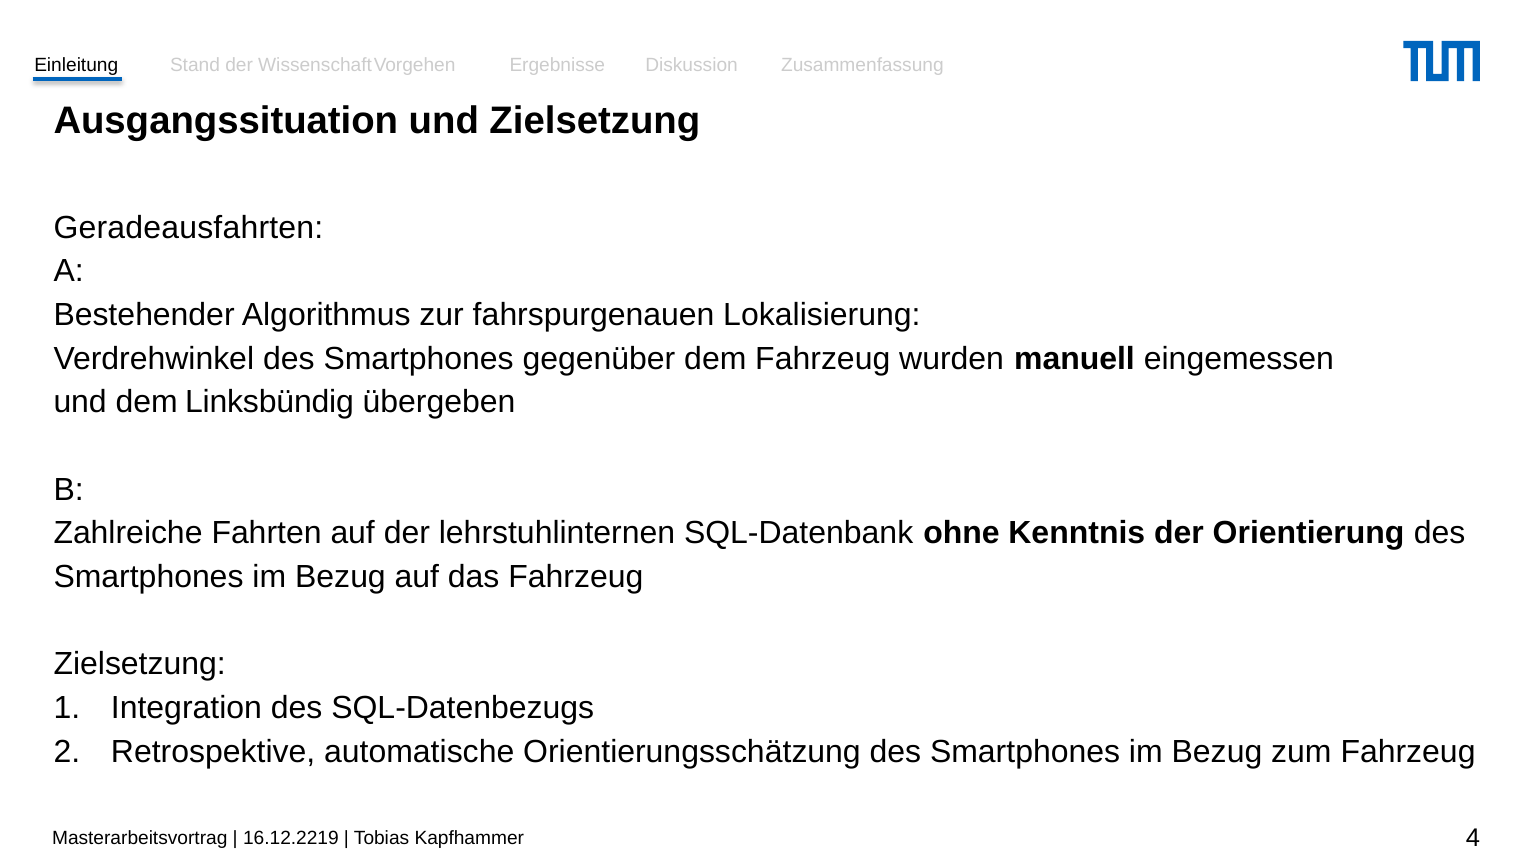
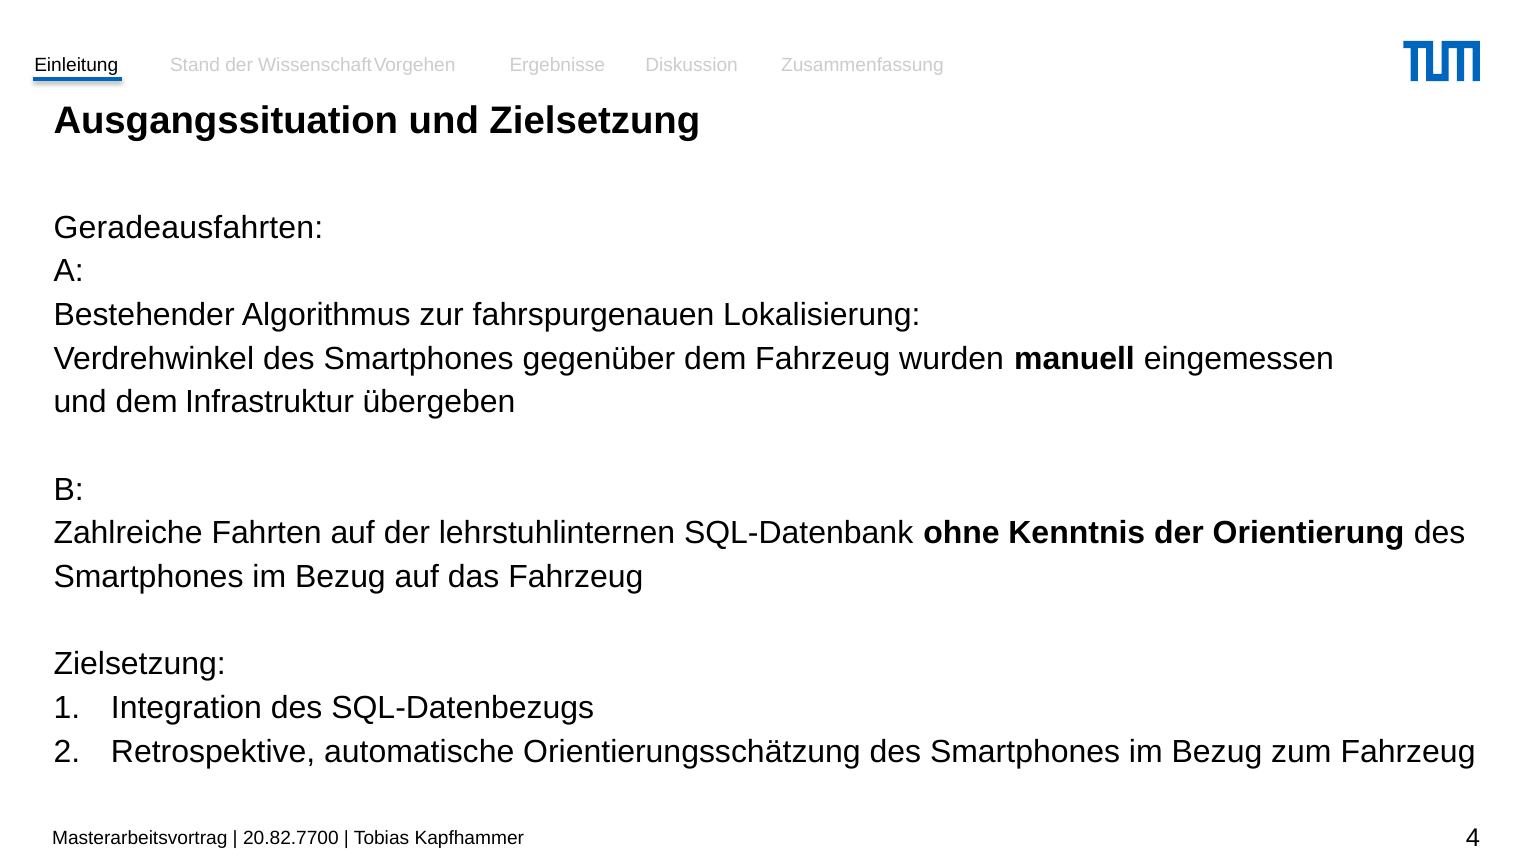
Linksbündig: Linksbündig -> Infrastruktur
16.12.2219: 16.12.2219 -> 20.82.7700
